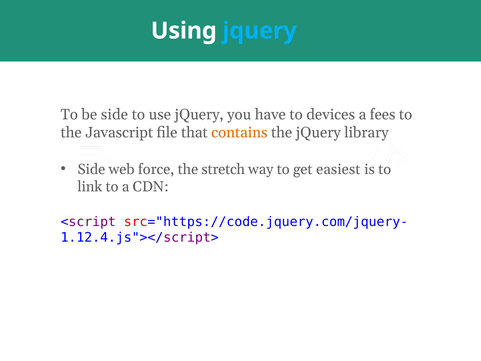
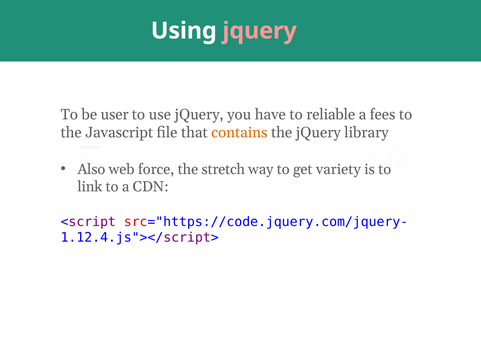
jquery at (260, 31) colour: light blue -> pink
be side: side -> user
devices: devices -> reliable
Side at (91, 169): Side -> Also
easiest: easiest -> variety
